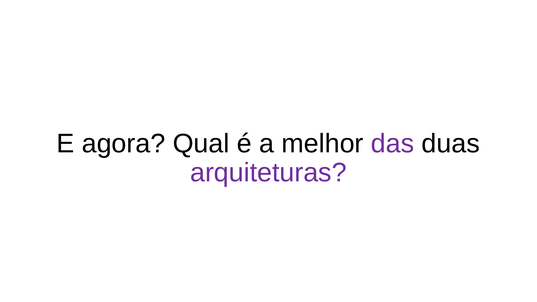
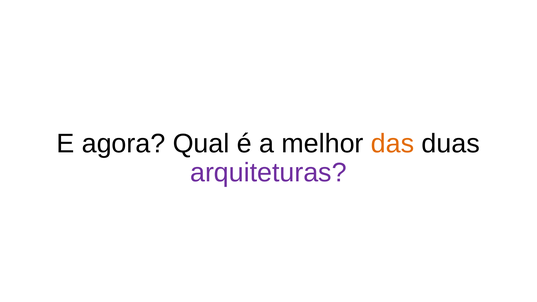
das colour: purple -> orange
